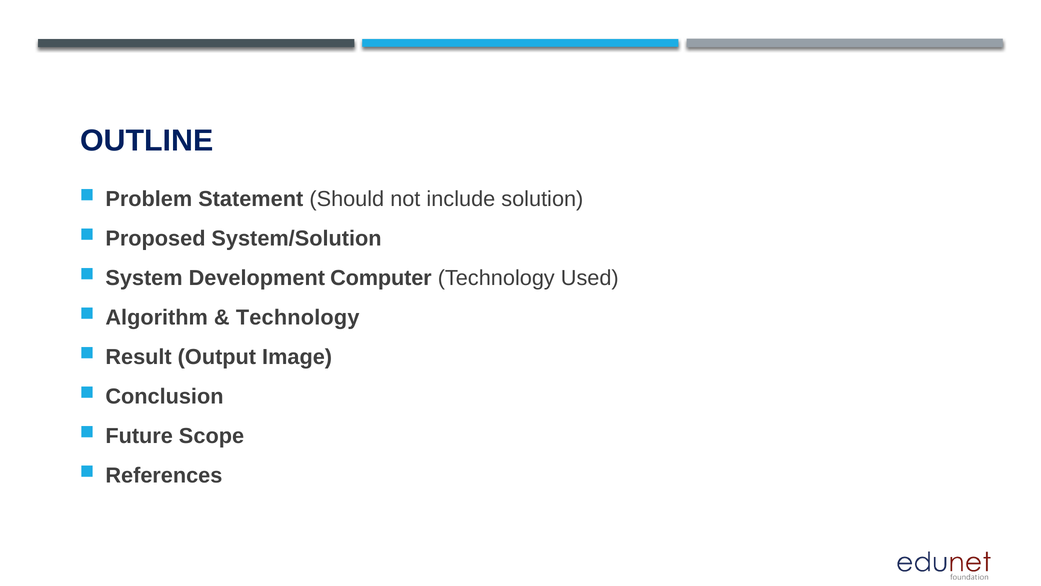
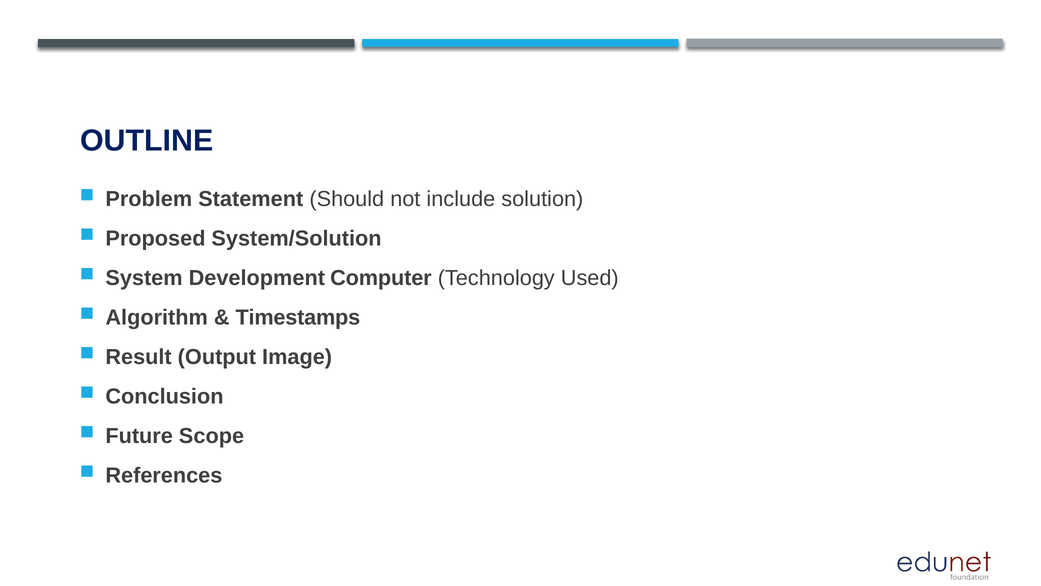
Technology at (298, 317): Technology -> Timestamps
